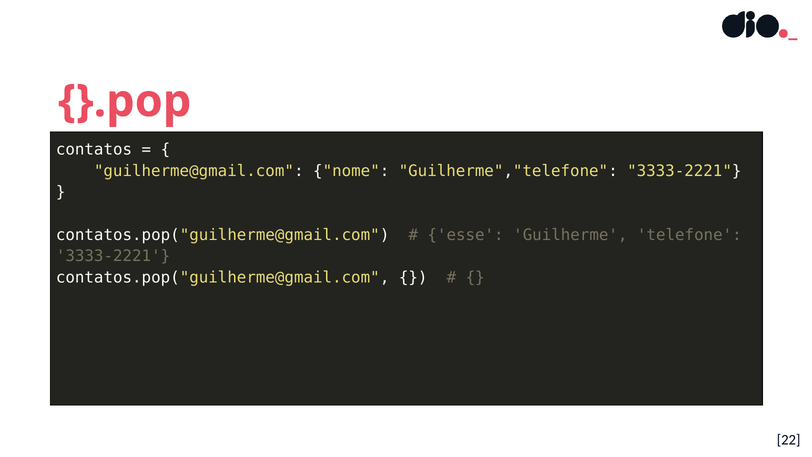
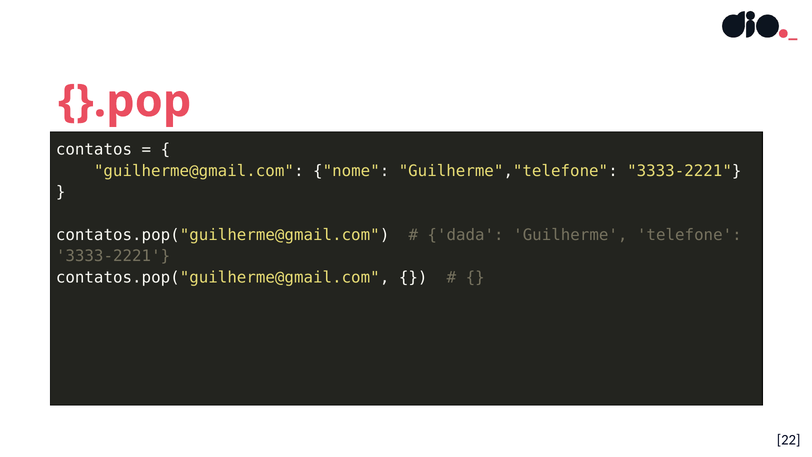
esse: esse -> dada
